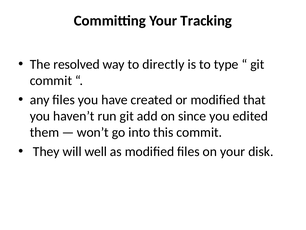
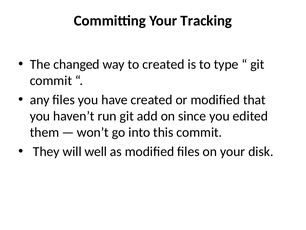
resolved: resolved -> changed
to directly: directly -> created
